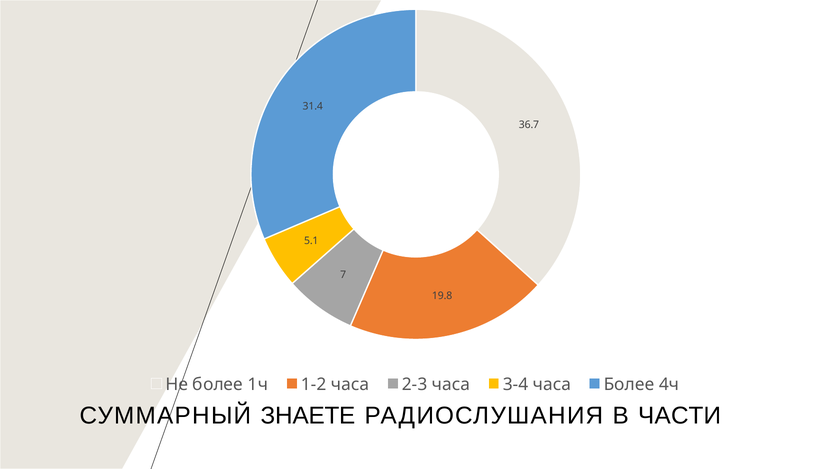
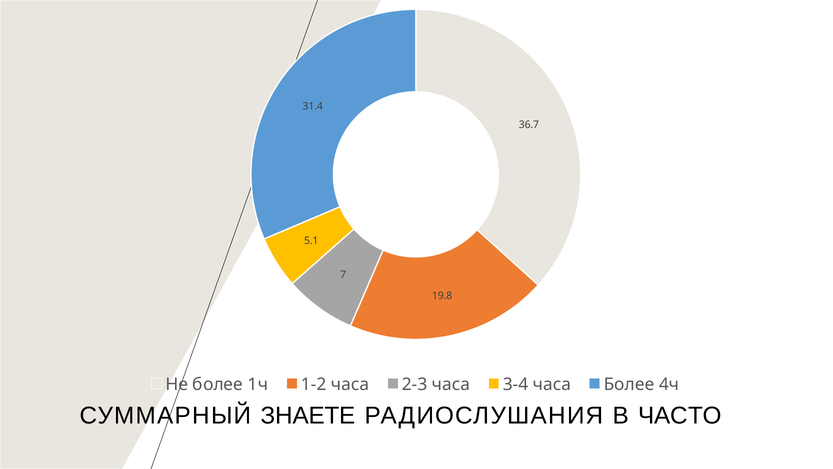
ЧАСТИ: ЧАСТИ -> ЧАСТО
